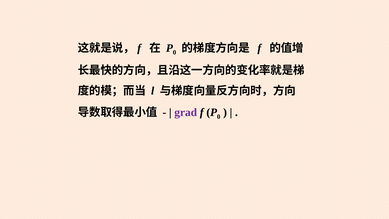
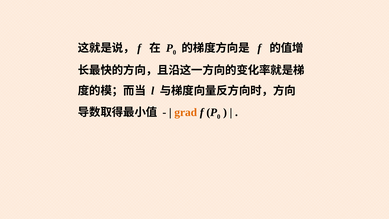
grad colour: purple -> orange
